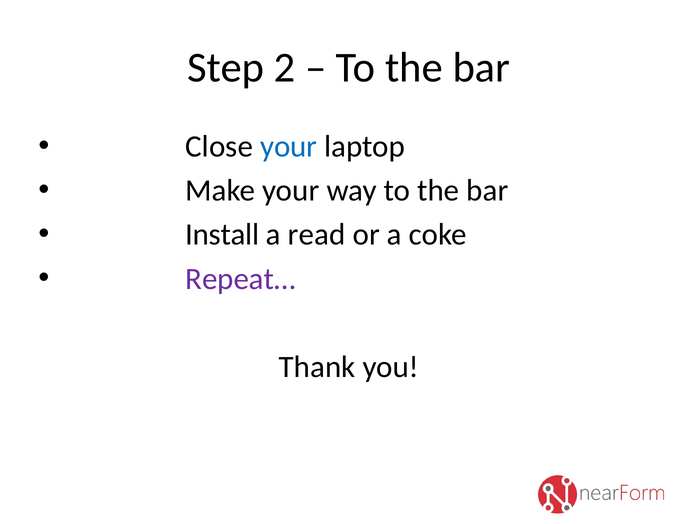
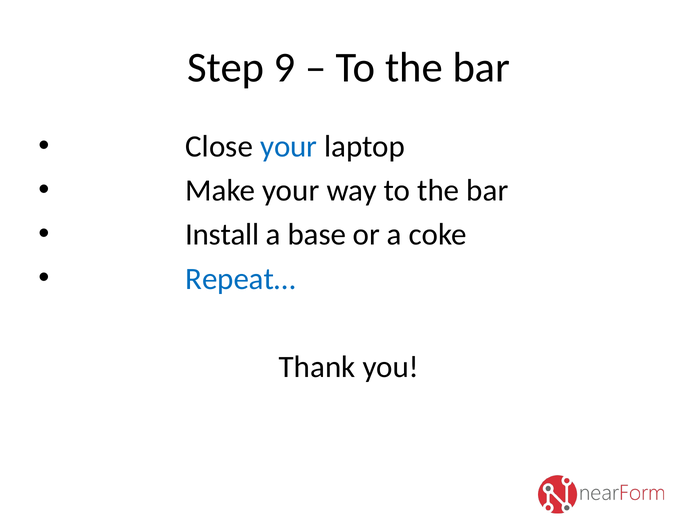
2: 2 -> 9
read: read -> base
Repeat… colour: purple -> blue
